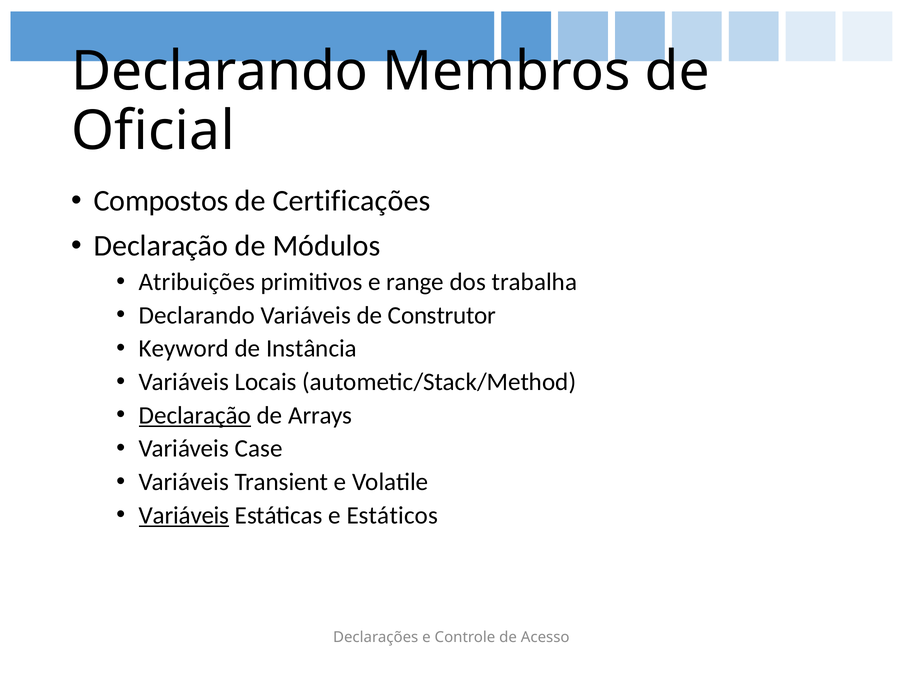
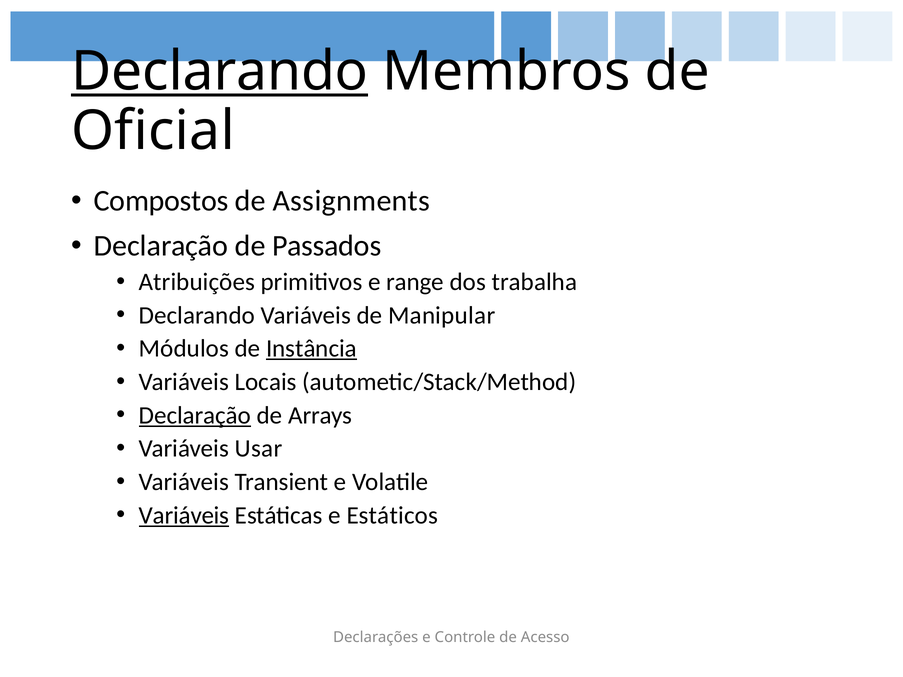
Declarando at (220, 71) underline: none -> present
Certificações: Certificações -> Assignments
Módulos: Módulos -> Passados
Construtor: Construtor -> Manipular
Keyword: Keyword -> Módulos
Instância underline: none -> present
Case: Case -> Usar
